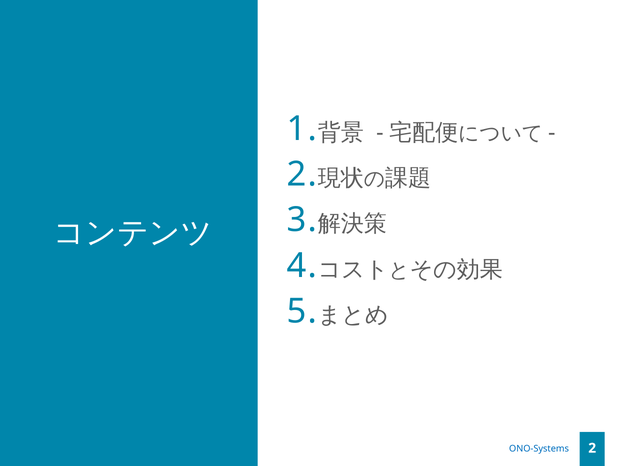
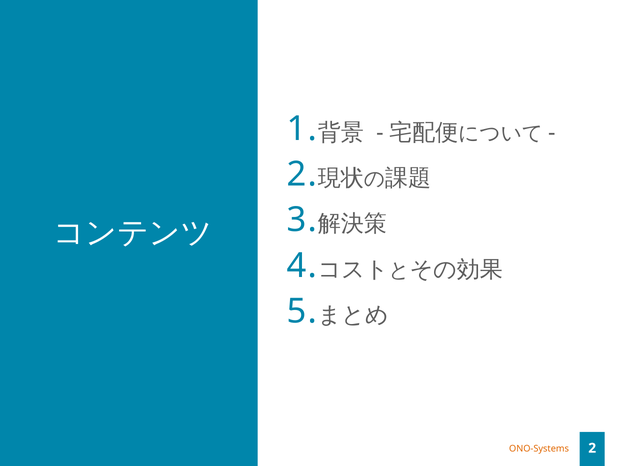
ONO-Systems colour: blue -> orange
